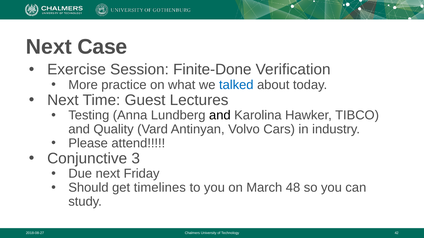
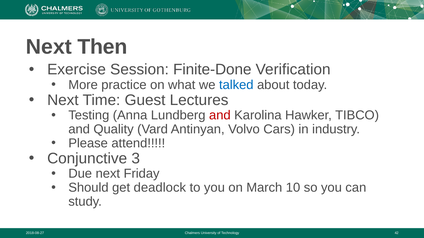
Case: Case -> Then
and at (220, 116) colour: black -> red
timelines: timelines -> deadlock
48: 48 -> 10
